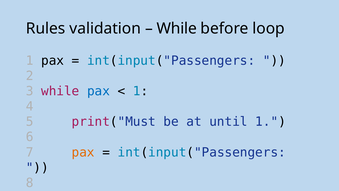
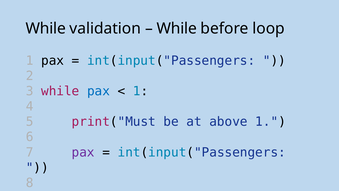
Rules at (46, 28): Rules -> While
until: until -> above
pax at (83, 152) colour: orange -> purple
